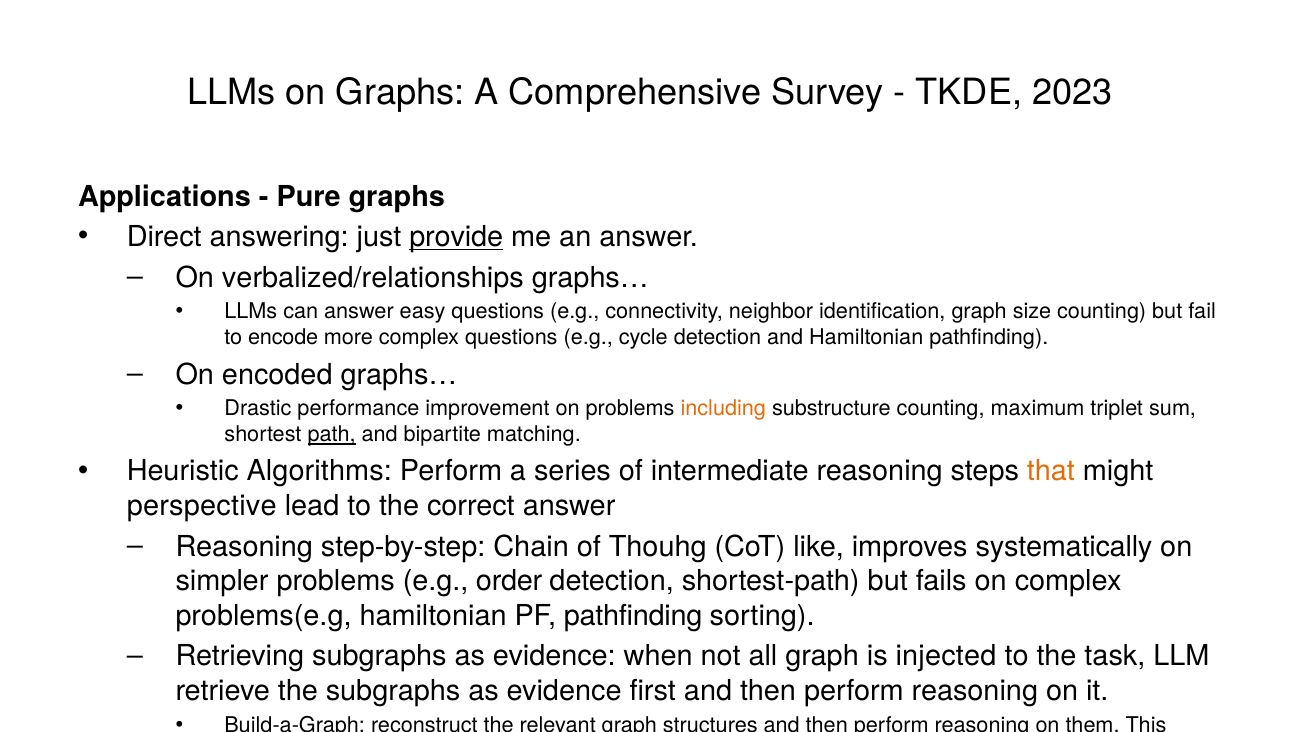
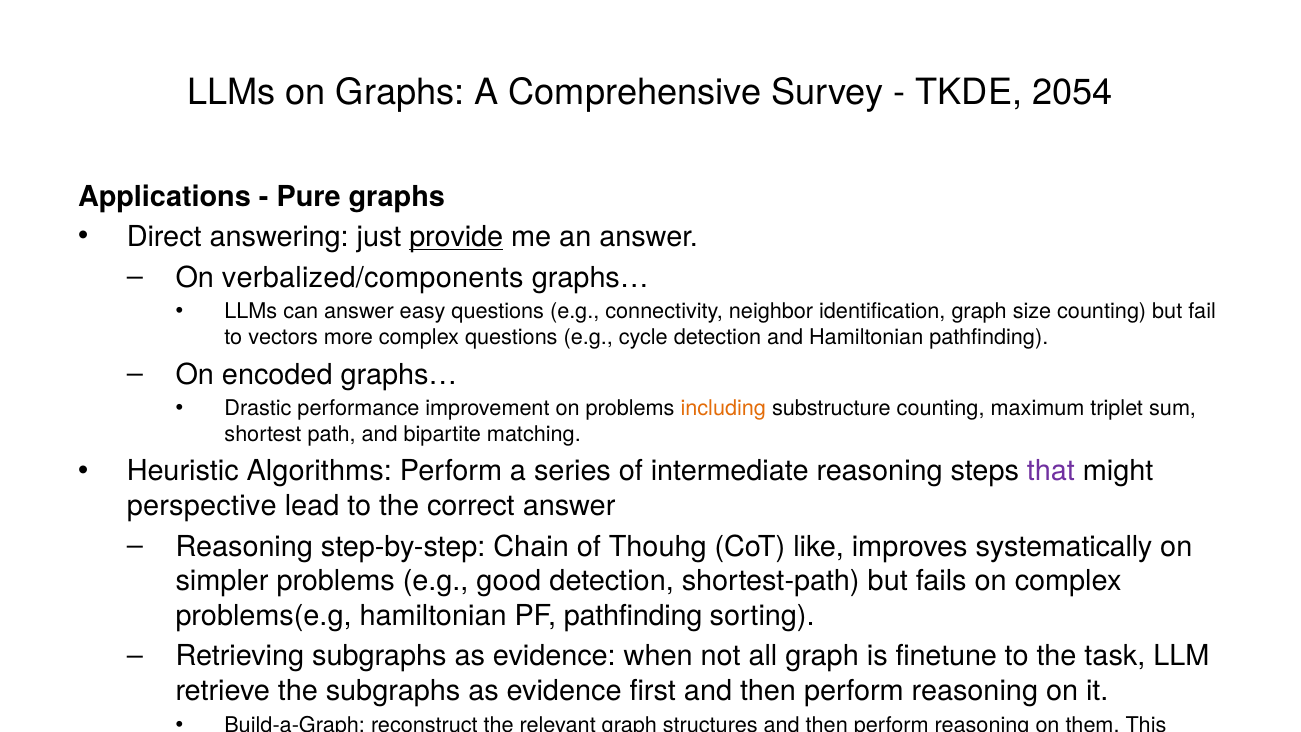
2023: 2023 -> 2054
verbalized/relationships: verbalized/relationships -> verbalized/components
encode: encode -> vectors
path underline: present -> none
that at (1051, 471) colour: orange -> purple
e.g order: order -> good
injected: injected -> finetune
